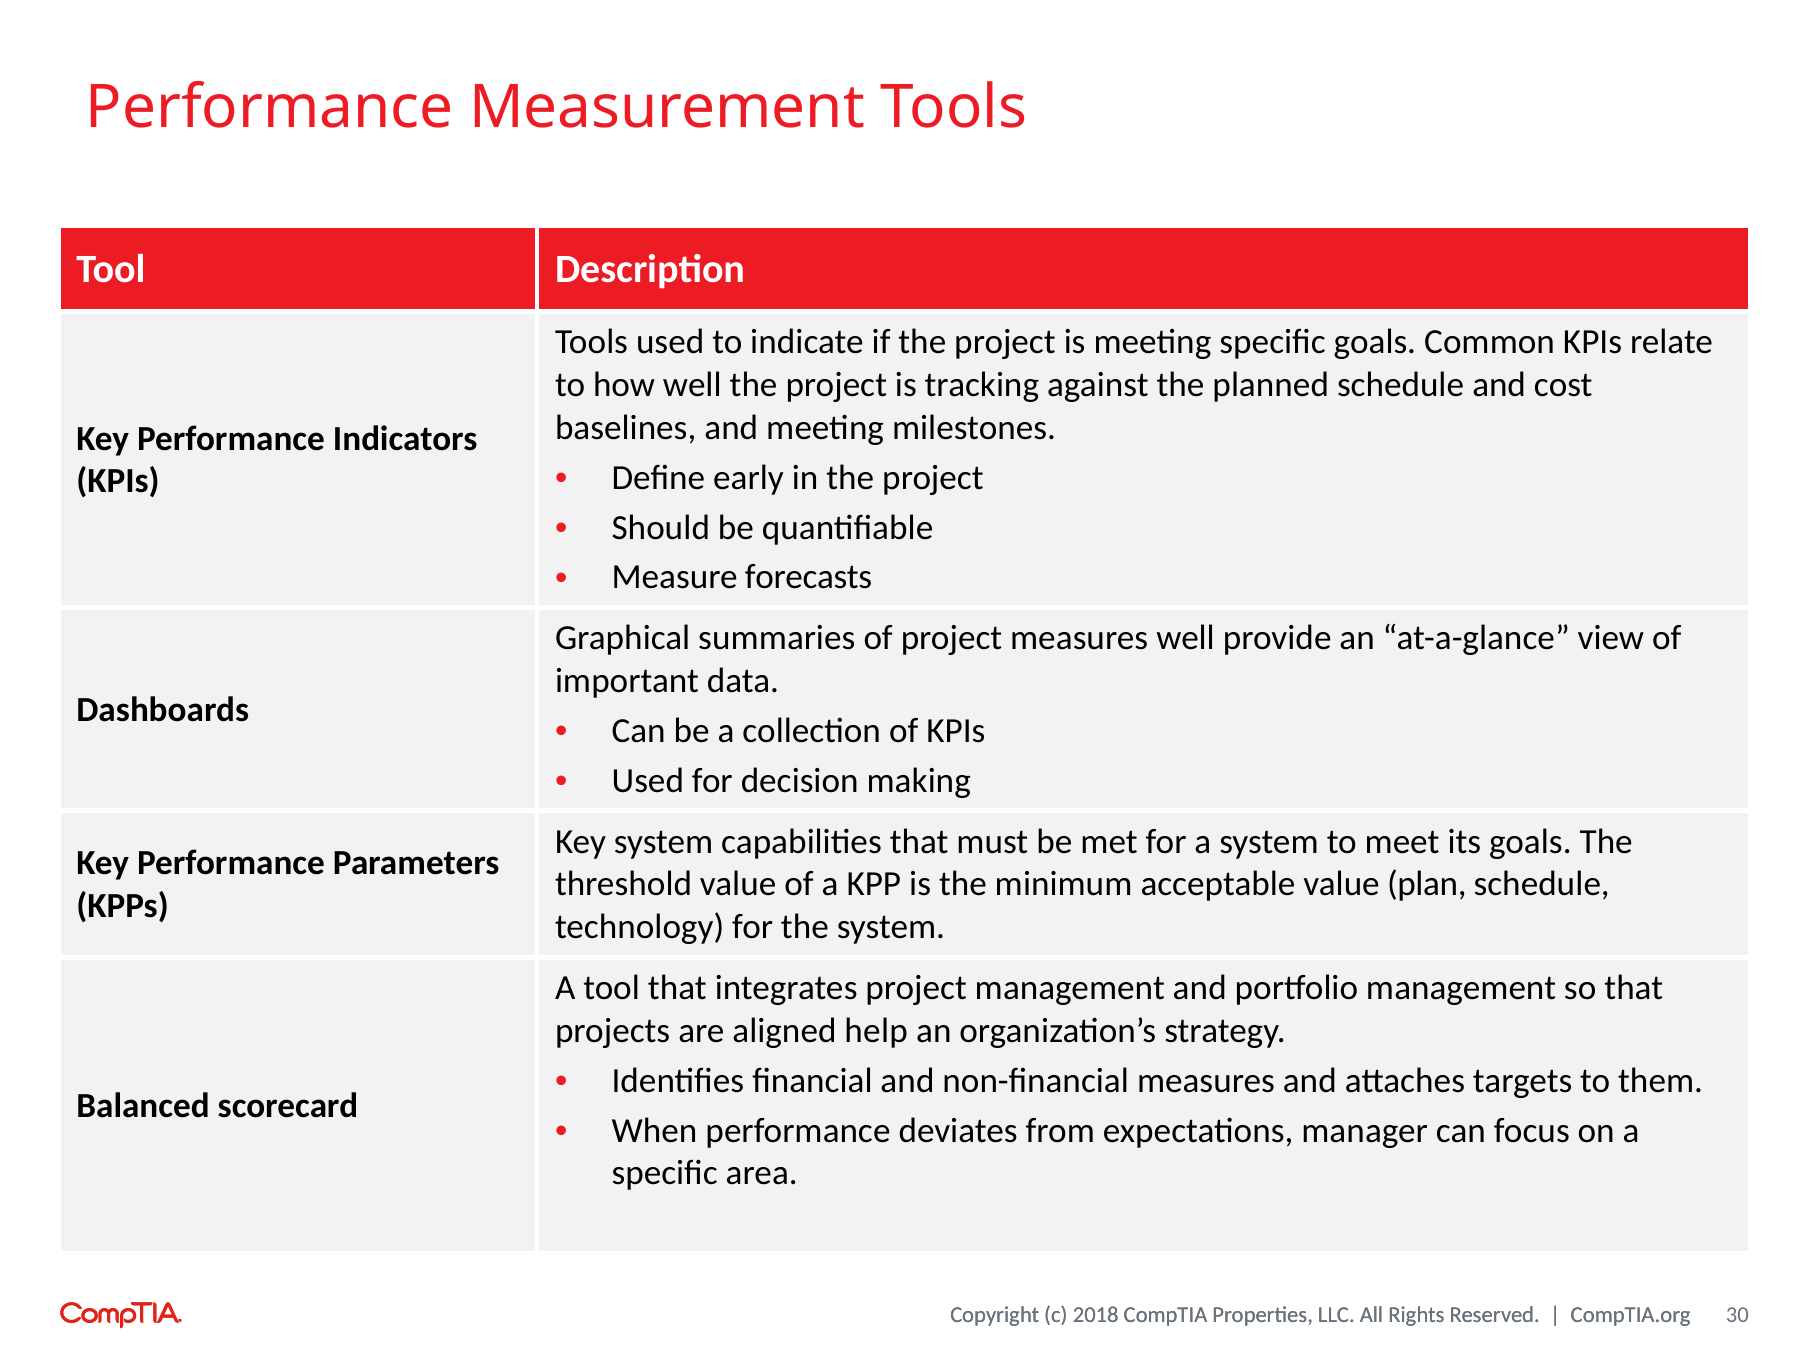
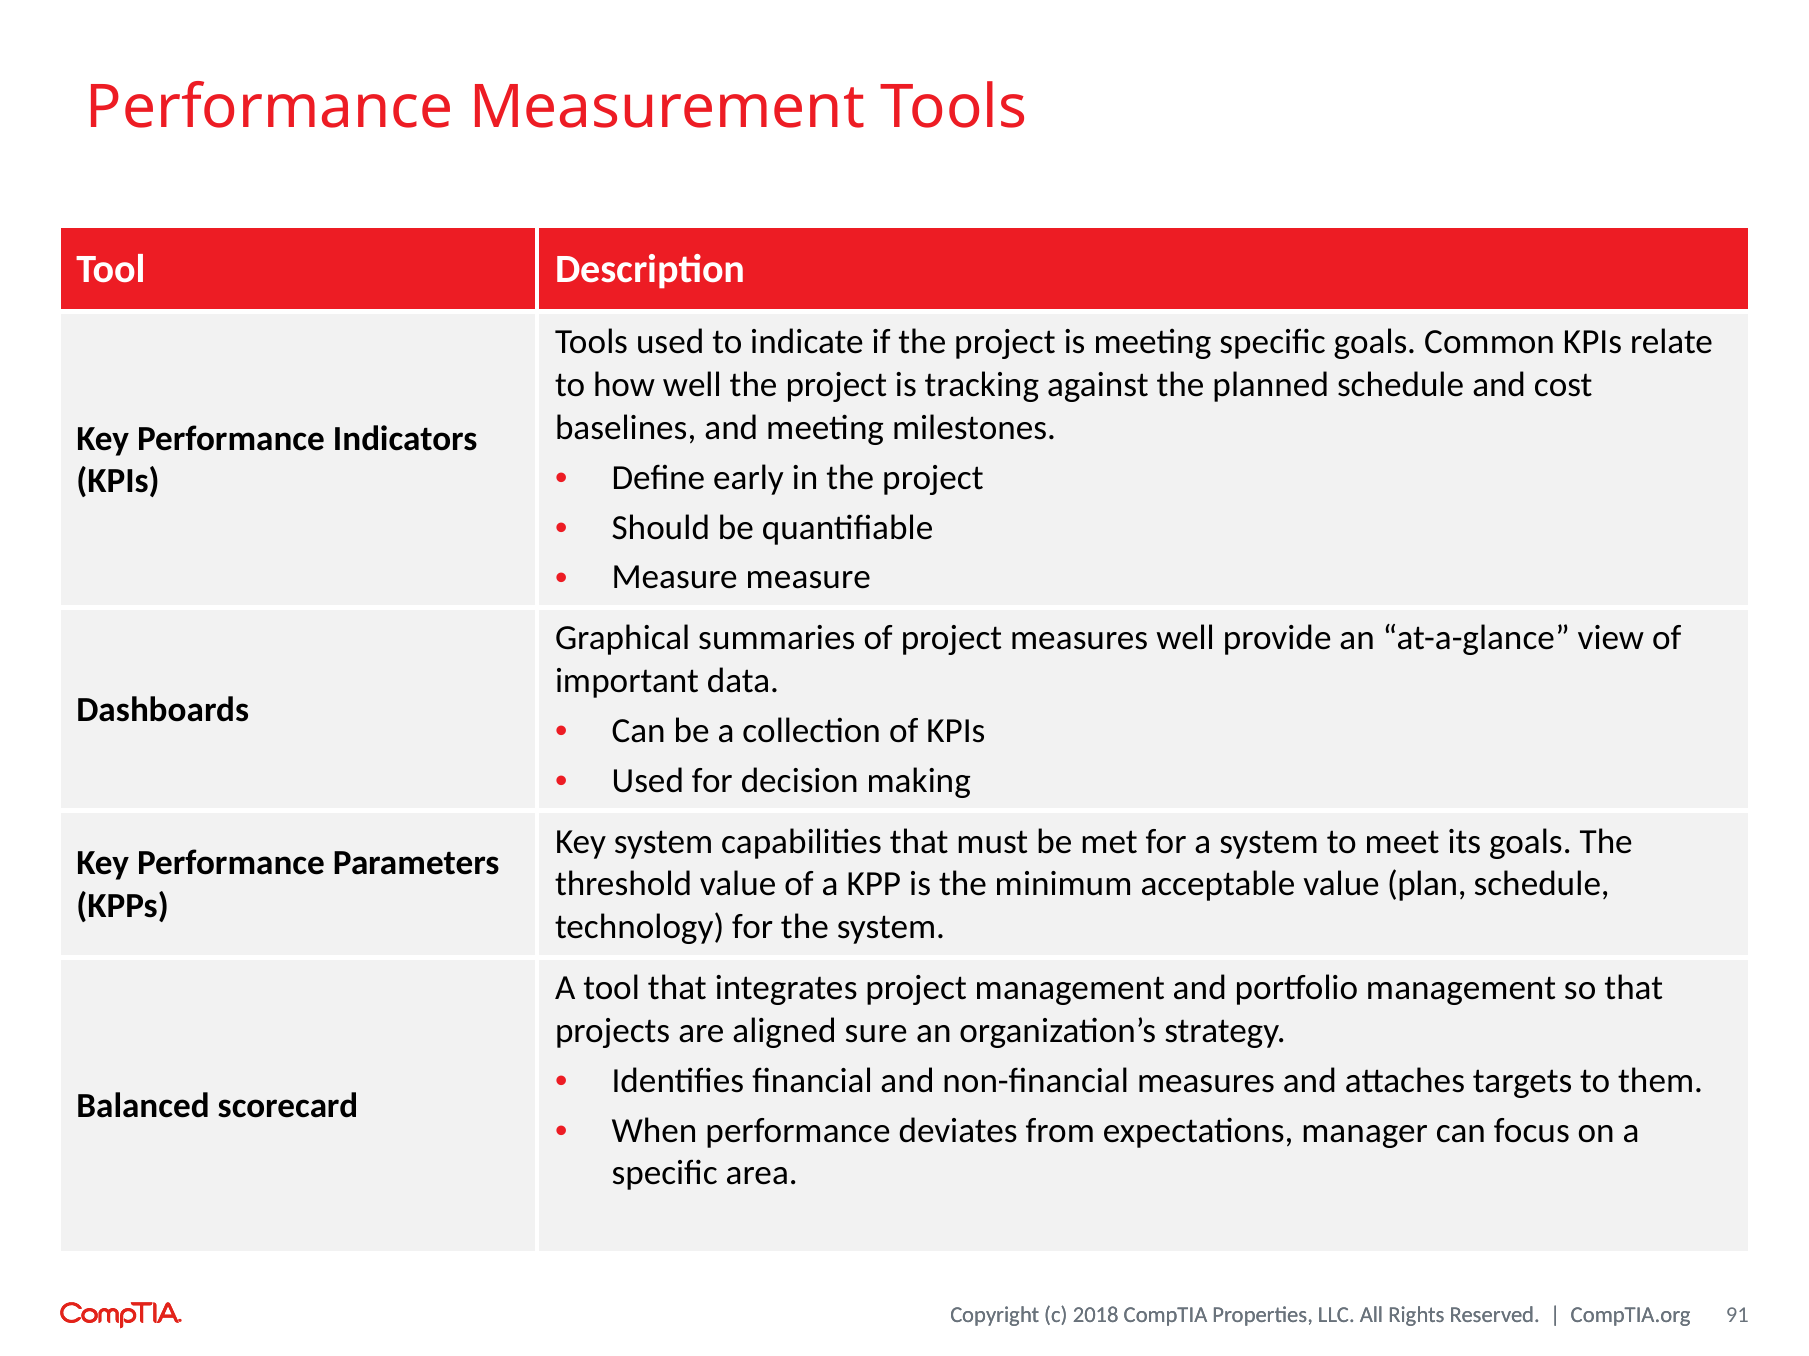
Measure forecasts: forecasts -> measure
help: help -> sure
30: 30 -> 91
